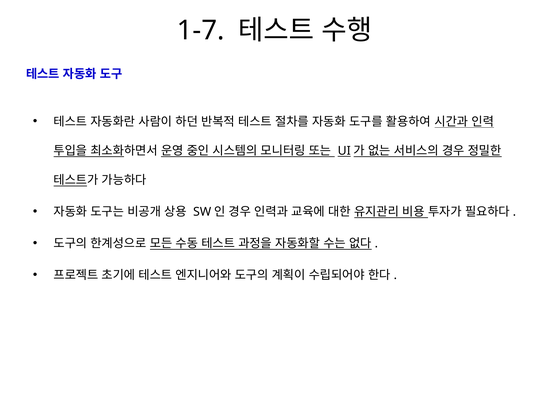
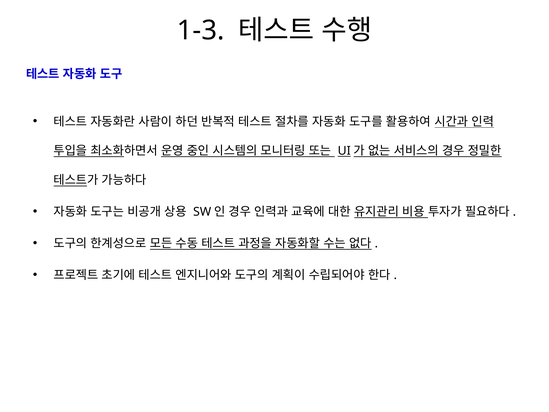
1-7: 1-7 -> 1-3
